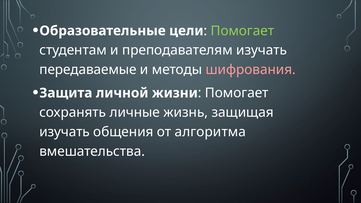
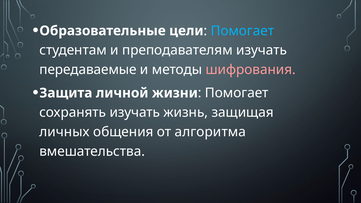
Помогает at (242, 31) colour: light green -> light blue
сохранять личные: личные -> изучать
изучать at (65, 132): изучать -> личных
